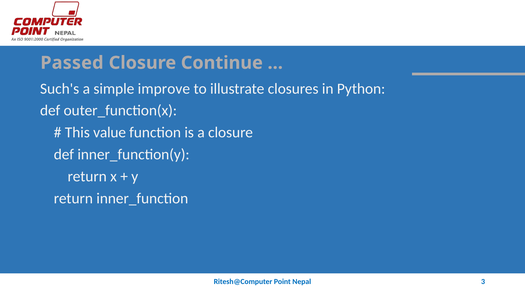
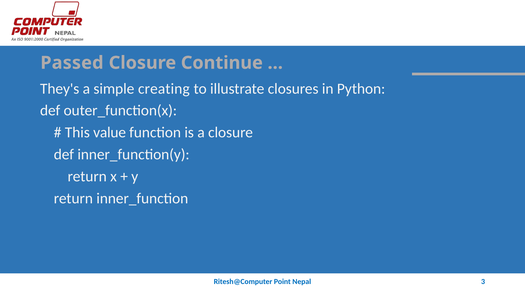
Such's: Such's -> They's
improve: improve -> creating
